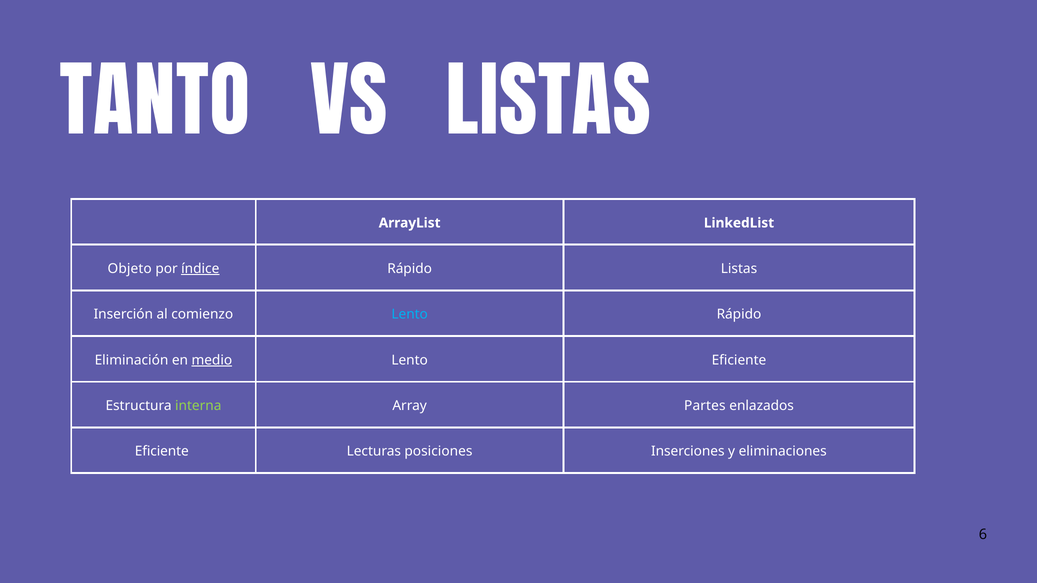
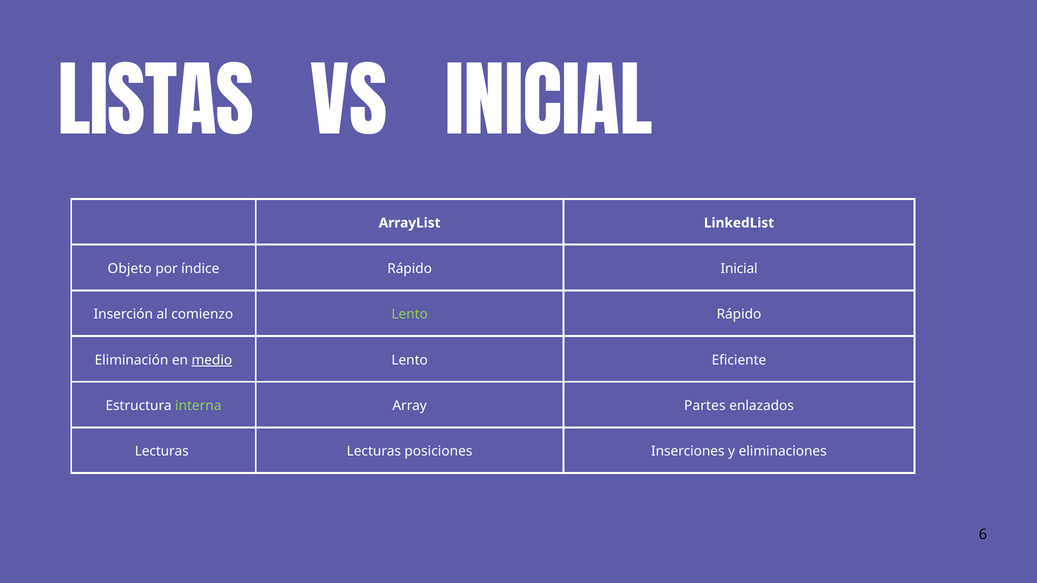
TANTO: TANTO -> LISTAS
VS LISTAS: LISTAS -> INICIAL
índice underline: present -> none
Rápido Listas: Listas -> Inicial
Lento at (410, 314) colour: light blue -> light green
Eficiente at (162, 452): Eficiente -> Lecturas
